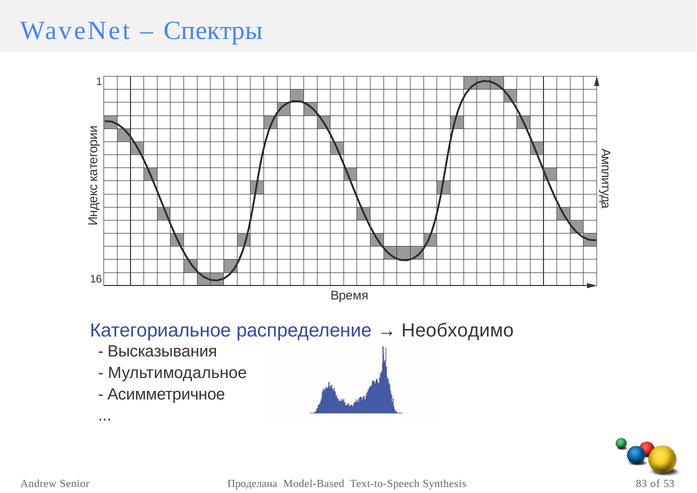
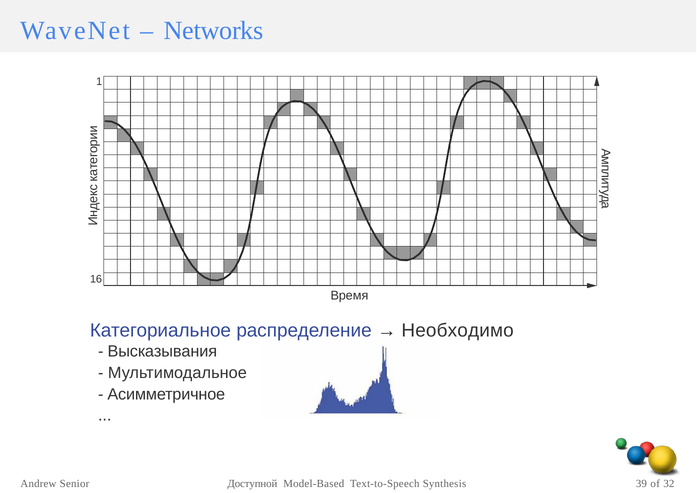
Спектры: Спектры -> Networks
Проделана: Проделана -> Доступной
83: 83 -> 39
53: 53 -> 32
